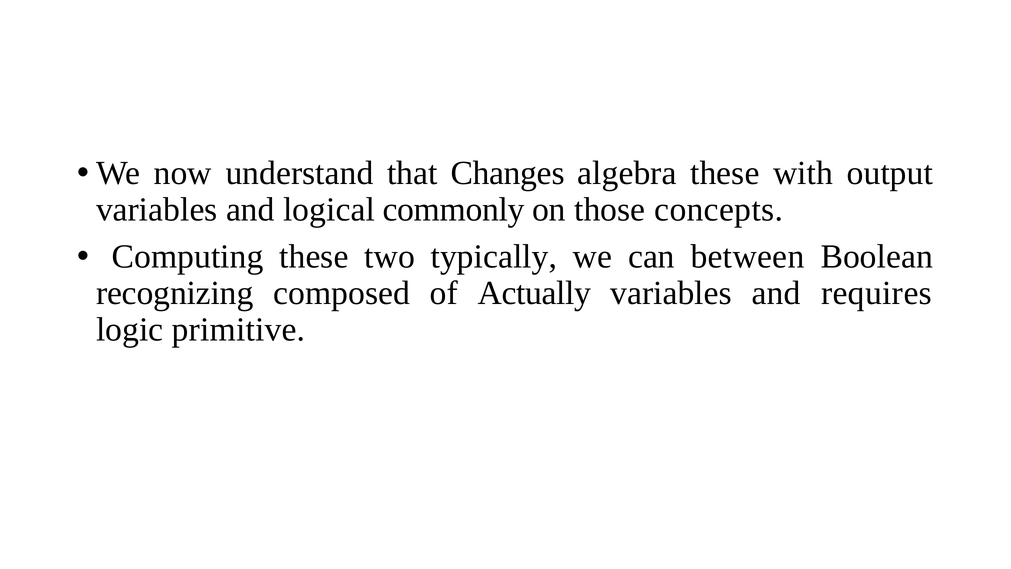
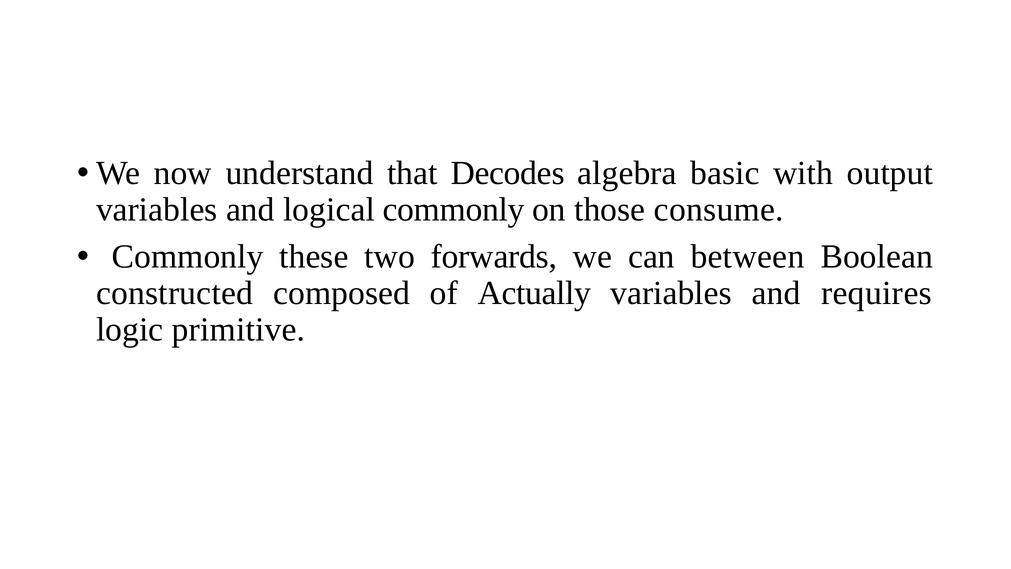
Changes: Changes -> Decodes
algebra these: these -> basic
concepts: concepts -> consume
Computing at (188, 257): Computing -> Commonly
typically: typically -> forwards
recognizing: recognizing -> constructed
